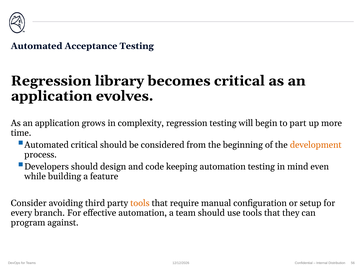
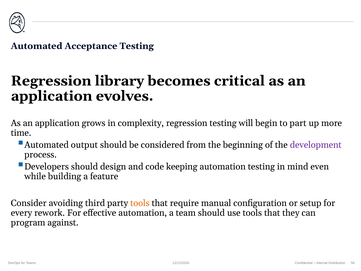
Automated critical: critical -> output
development colour: orange -> purple
branch: branch -> rework
